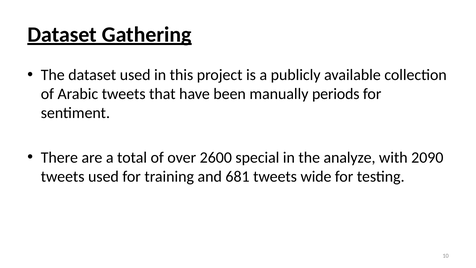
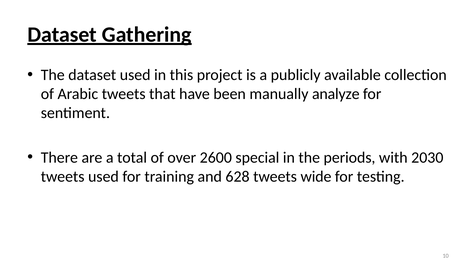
periods: periods -> analyze
analyze: analyze -> periods
2090: 2090 -> 2030
681: 681 -> 628
